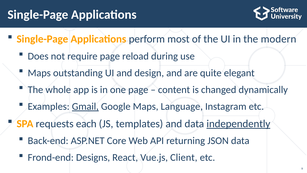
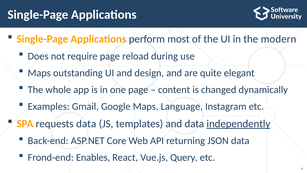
Gmail underline: present -> none
requests each: each -> data
Designs: Designs -> Enables
Client: Client -> Query
